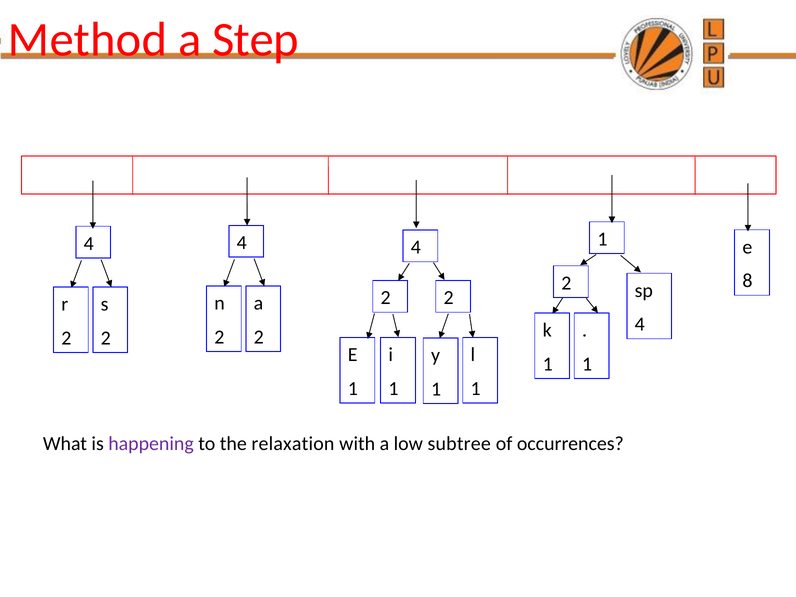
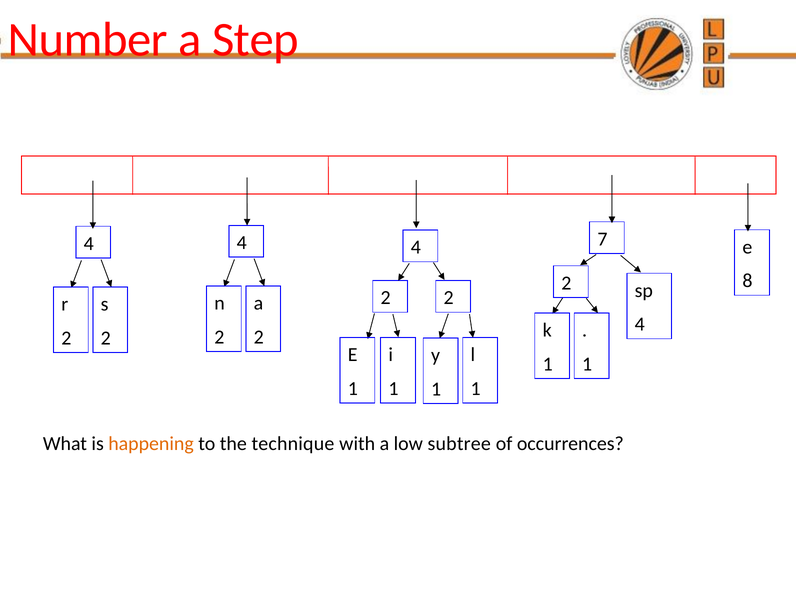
Method: Method -> Number
4 1: 1 -> 7
happening colour: purple -> orange
relaxation: relaxation -> technique
